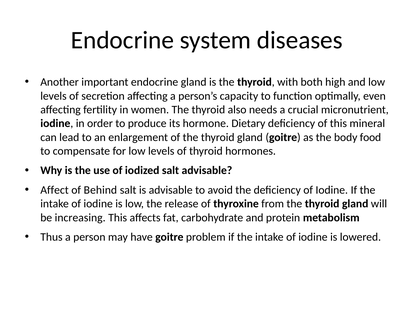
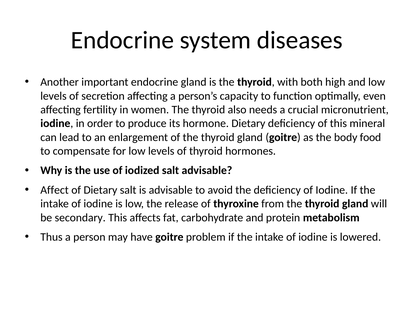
of Behind: Behind -> Dietary
increasing: increasing -> secondary
